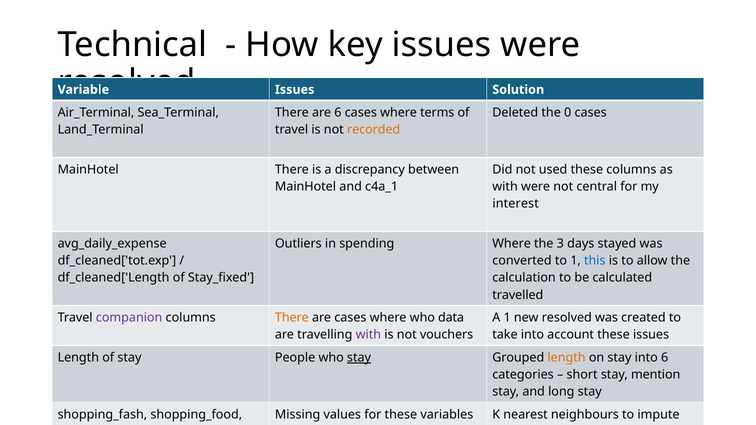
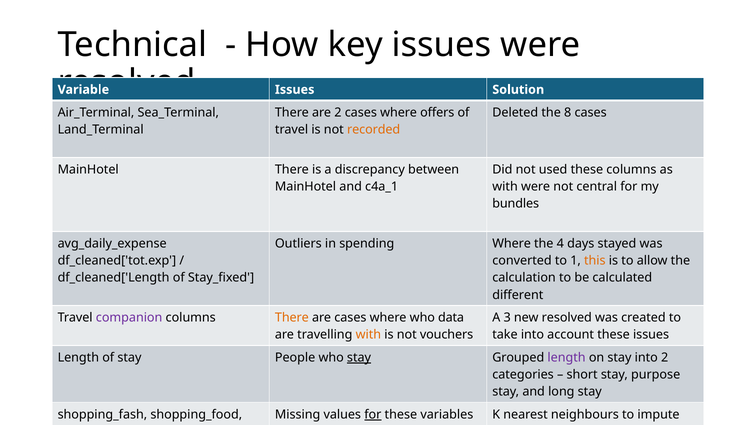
are 6: 6 -> 2
terms: terms -> offers
0: 0 -> 8
interest: interest -> bundles
3: 3 -> 4
this colour: blue -> orange
travelled: travelled -> different
A 1: 1 -> 3
with at (368, 335) colour: purple -> orange
length at (567, 358) colour: orange -> purple
into 6: 6 -> 2
mention: mention -> purpose
for at (373, 415) underline: none -> present
